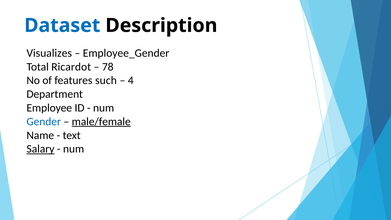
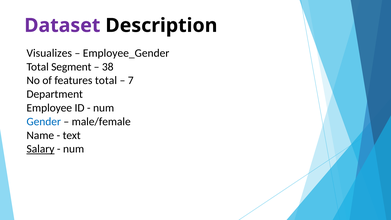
Dataset colour: blue -> purple
Ricardot: Ricardot -> Segment
78: 78 -> 38
features such: such -> total
4: 4 -> 7
male/female underline: present -> none
